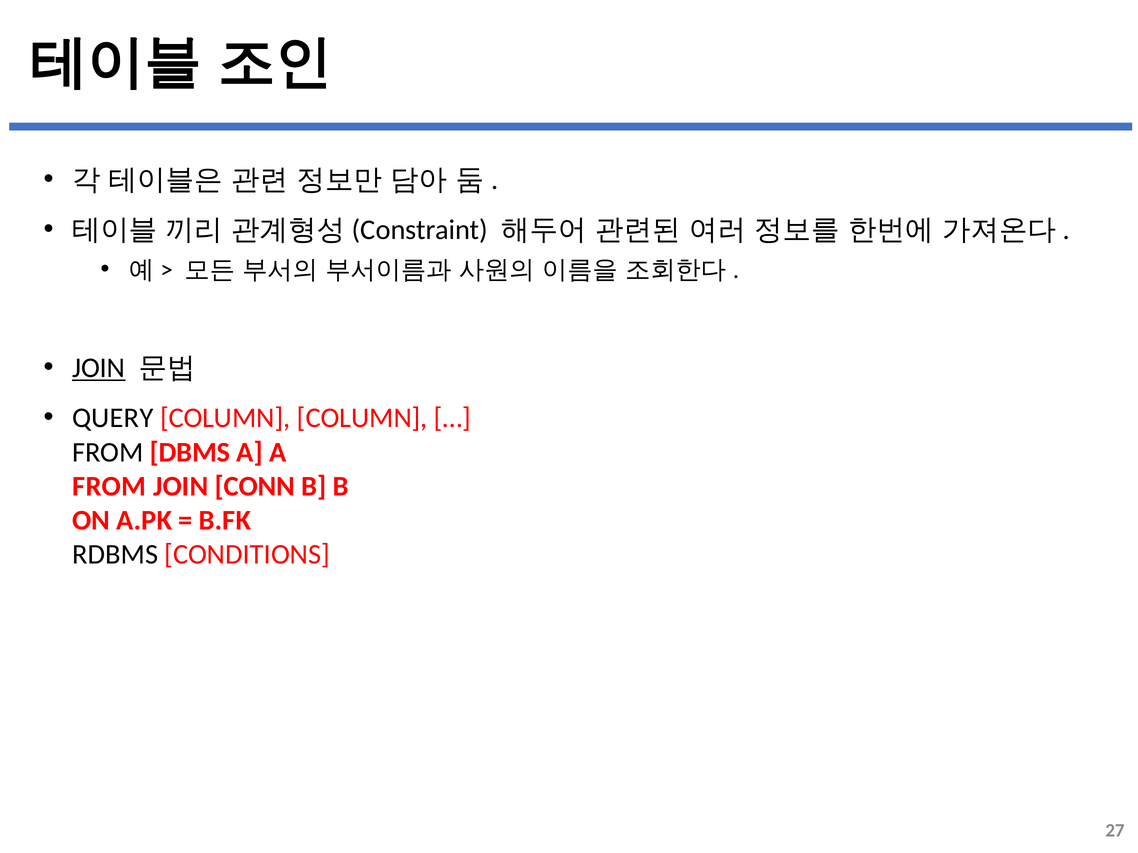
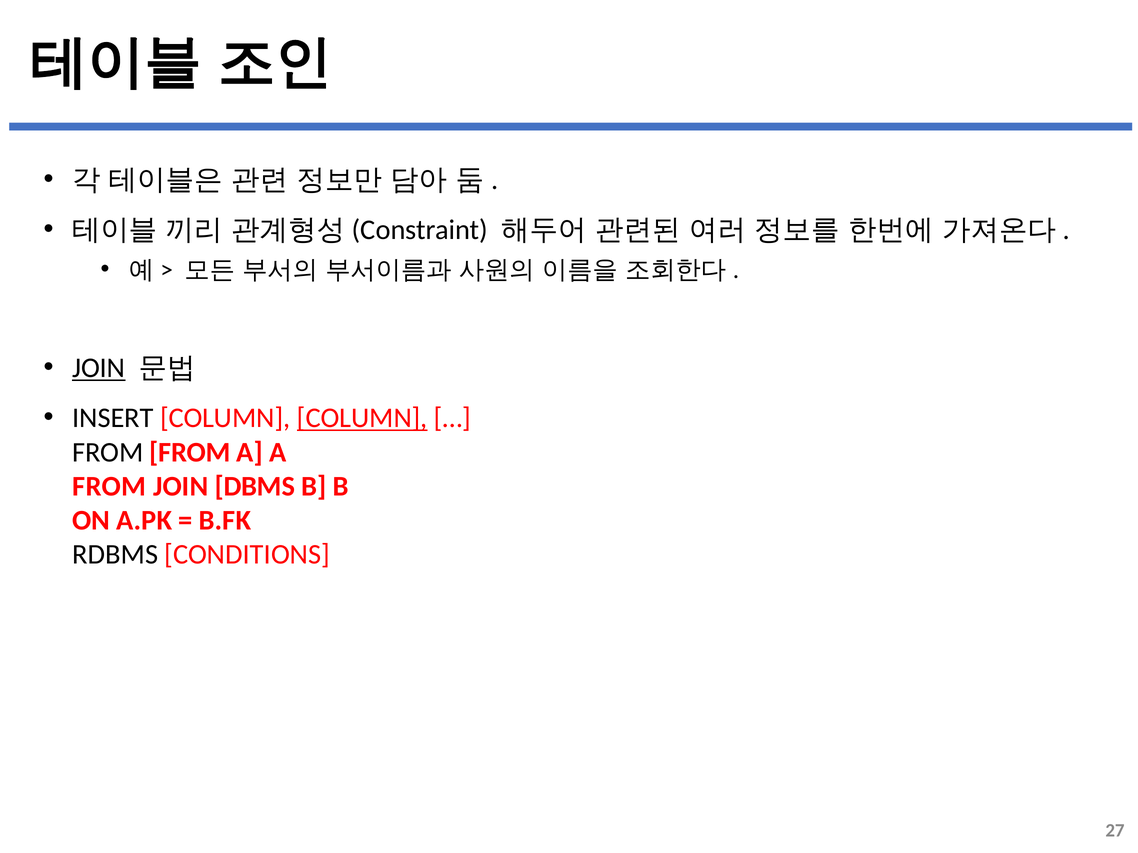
QUERY: QUERY -> INSERT
COLUMN at (362, 418) underline: none -> present
FROM DBMS: DBMS -> FROM
CONN: CONN -> DBMS
